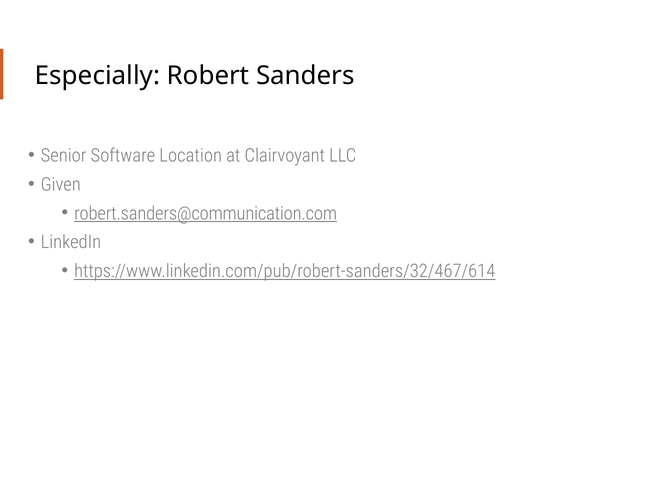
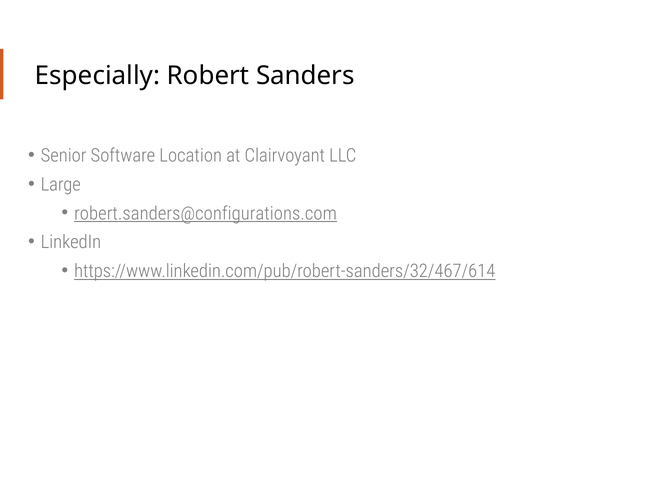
Given: Given -> Large
robert.sanders@communication.com: robert.sanders@communication.com -> robert.sanders@configurations.com
